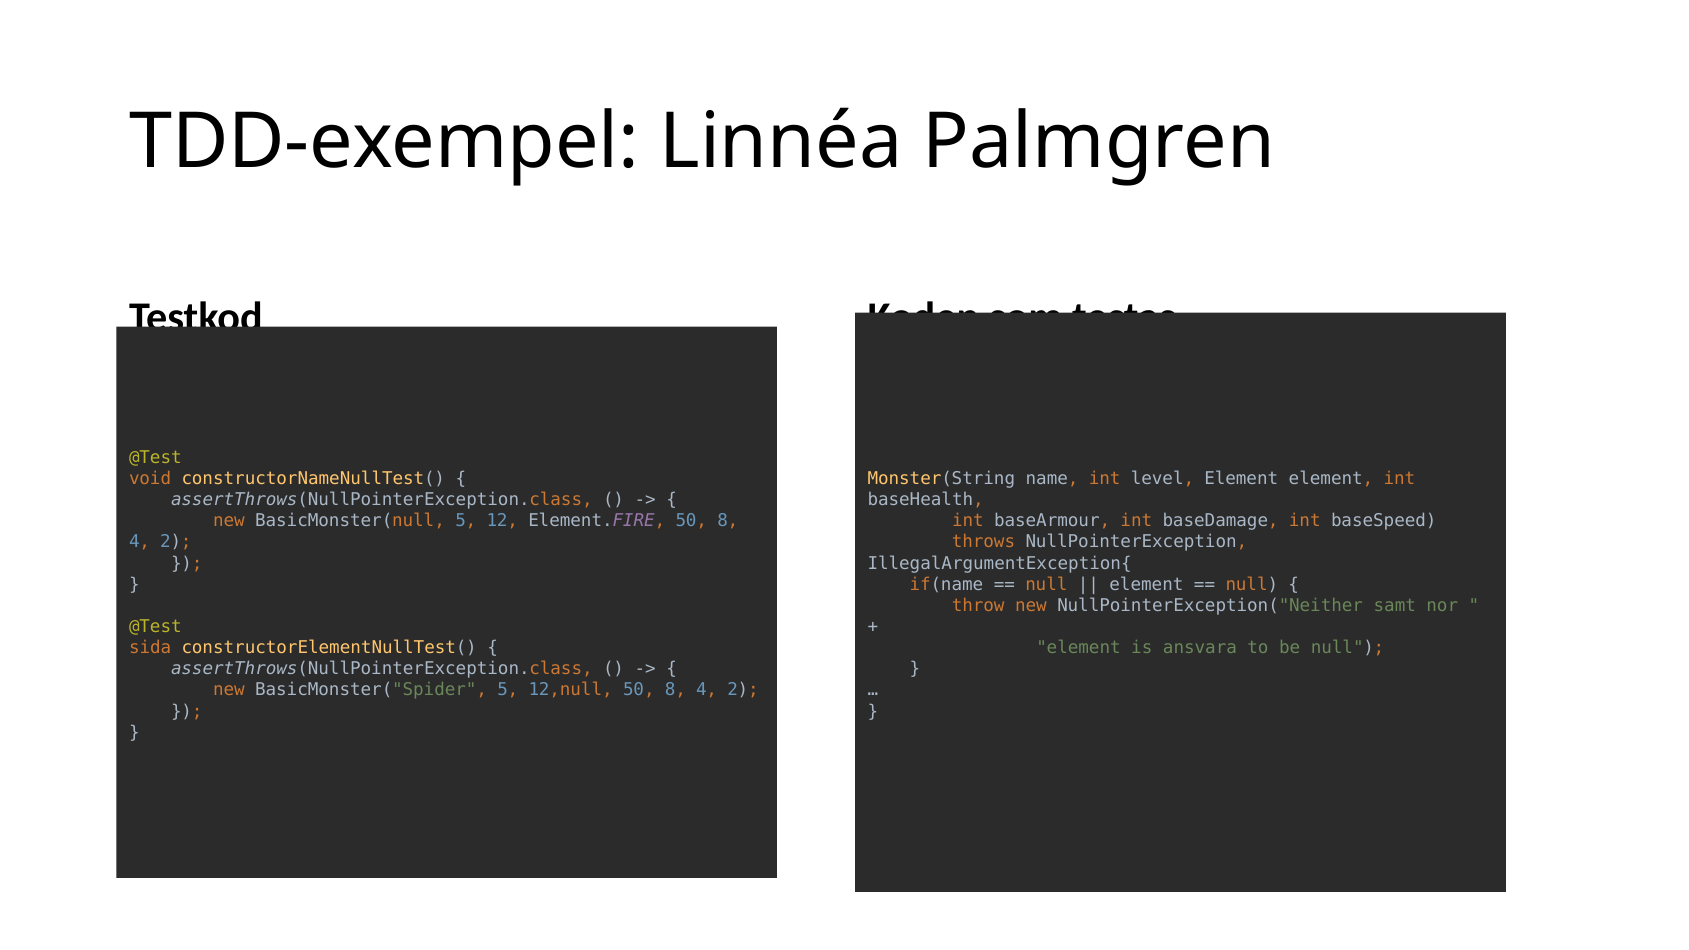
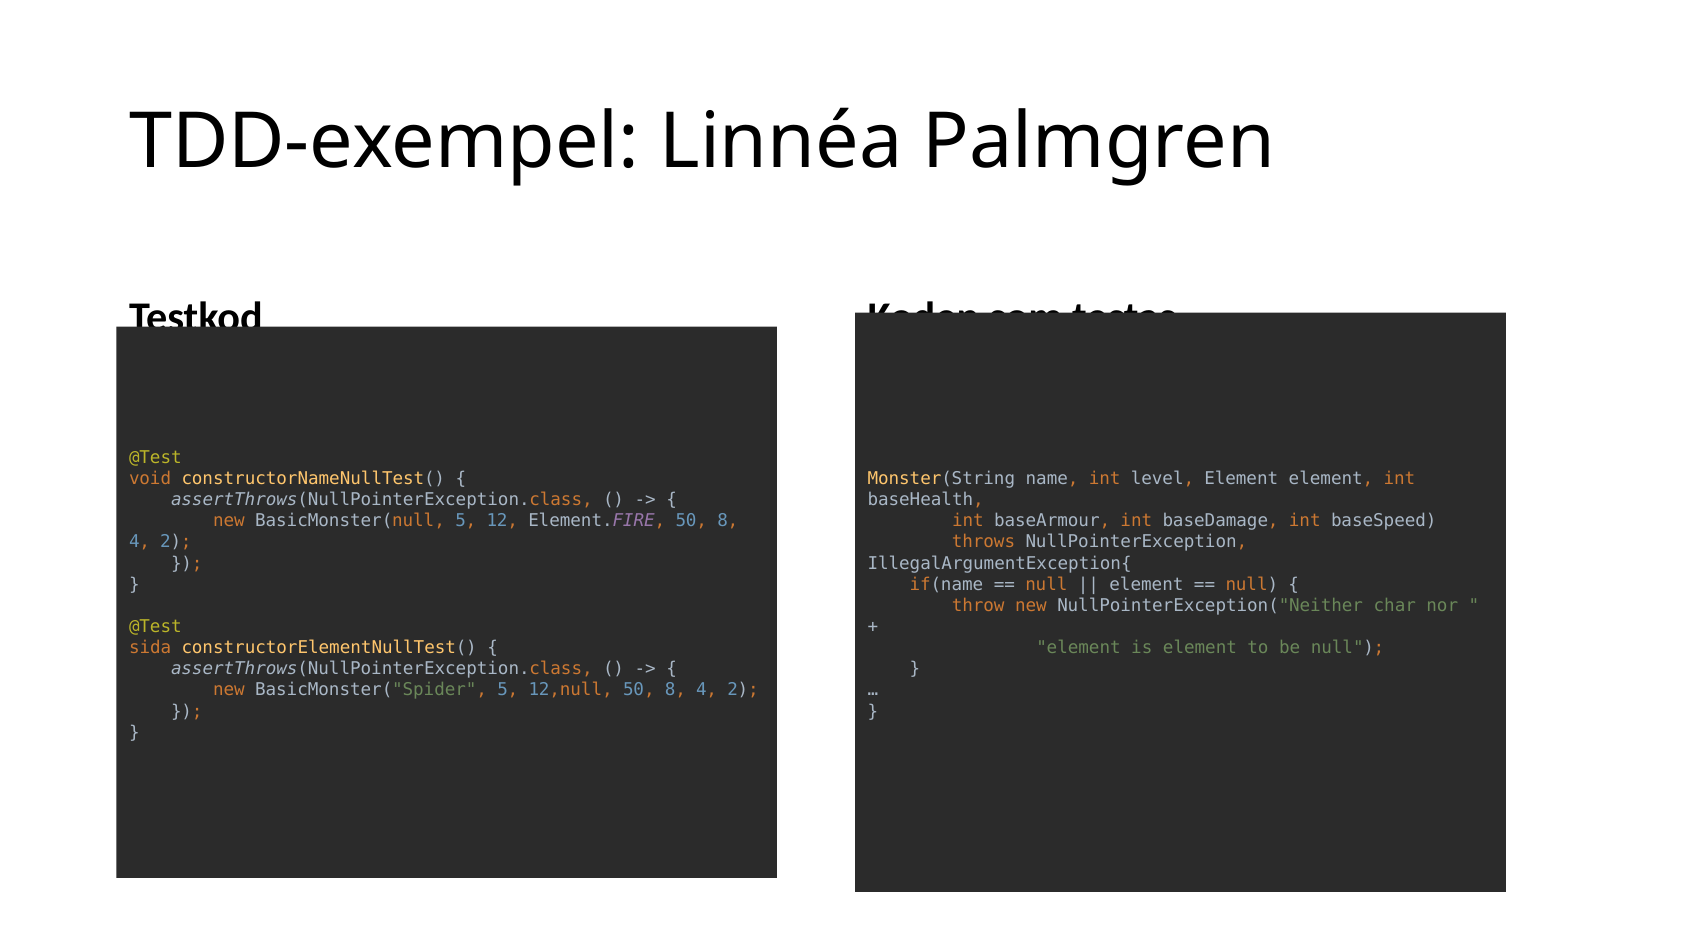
samt: samt -> char
is ansvara: ansvara -> element
